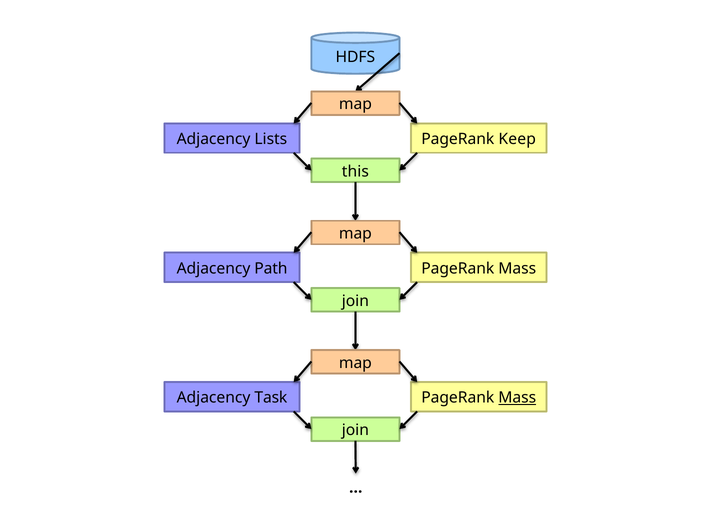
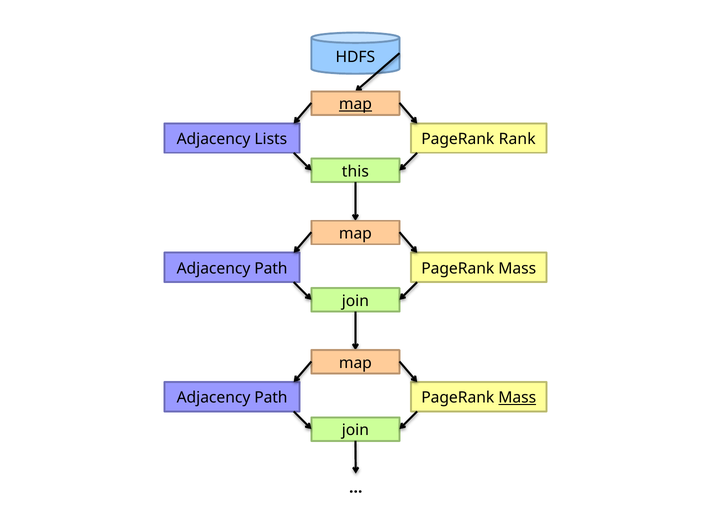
map at (355, 104) underline: none -> present
Keep: Keep -> Rank
Task at (271, 398): Task -> Path
